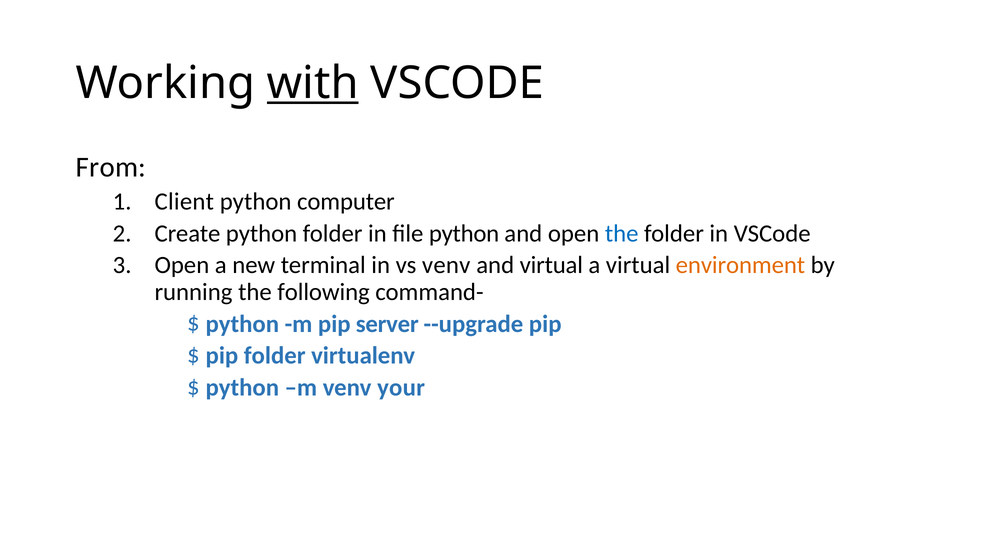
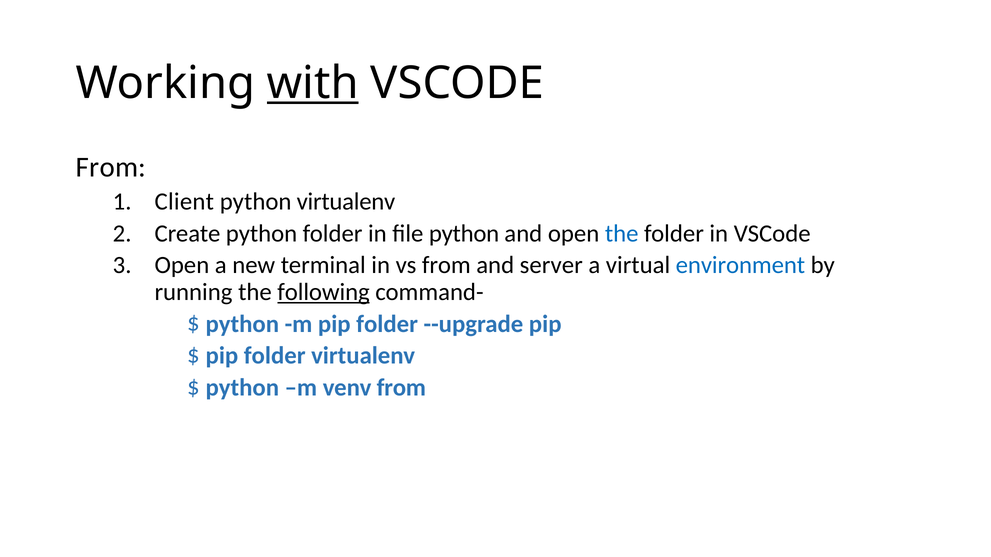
python computer: computer -> virtualenv
vs venv: venv -> from
and virtual: virtual -> server
environment colour: orange -> blue
following underline: none -> present
pip server: server -> folder
venv your: your -> from
